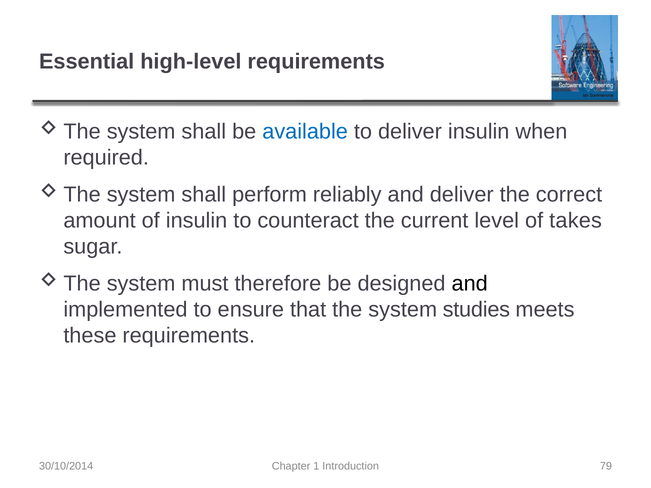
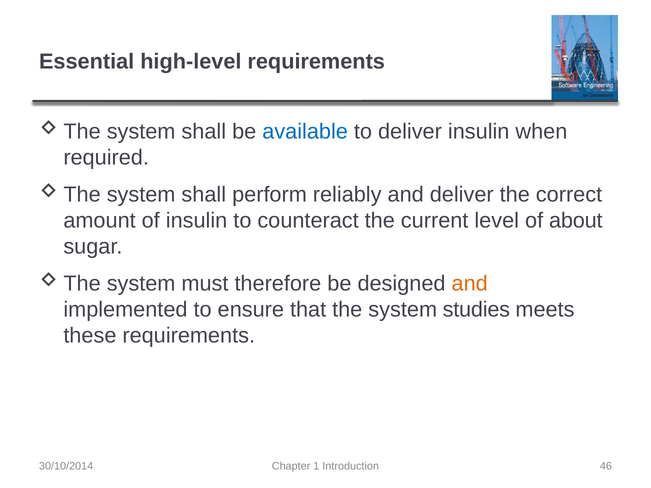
takes: takes -> about
and at (470, 284) colour: black -> orange
79: 79 -> 46
